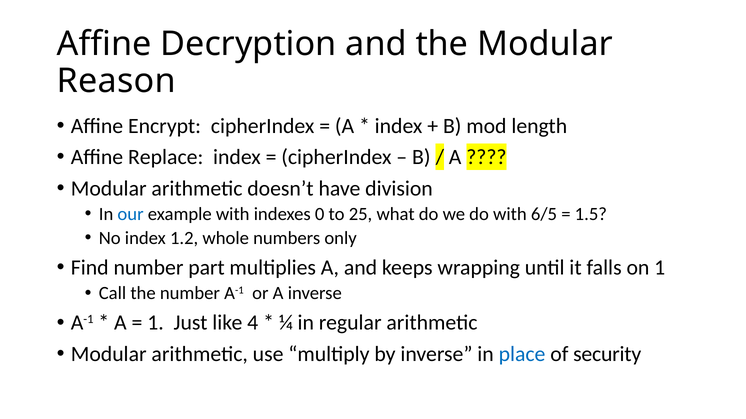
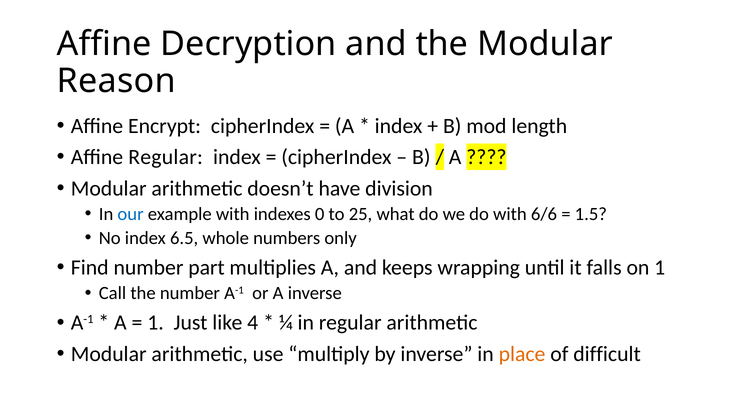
Affine Replace: Replace -> Regular
6/5: 6/5 -> 6/6
1.2: 1.2 -> 6.5
place colour: blue -> orange
security: security -> difficult
